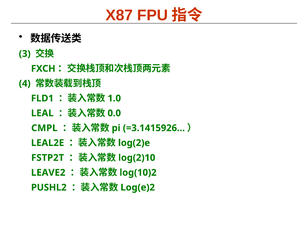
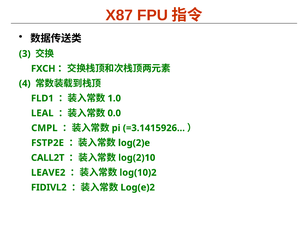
LEAL2E: LEAL2E -> FSTP2E
FSTP2T: FSTP2T -> CALL2T
PUSHL2: PUSHL2 -> FIDIVL2
